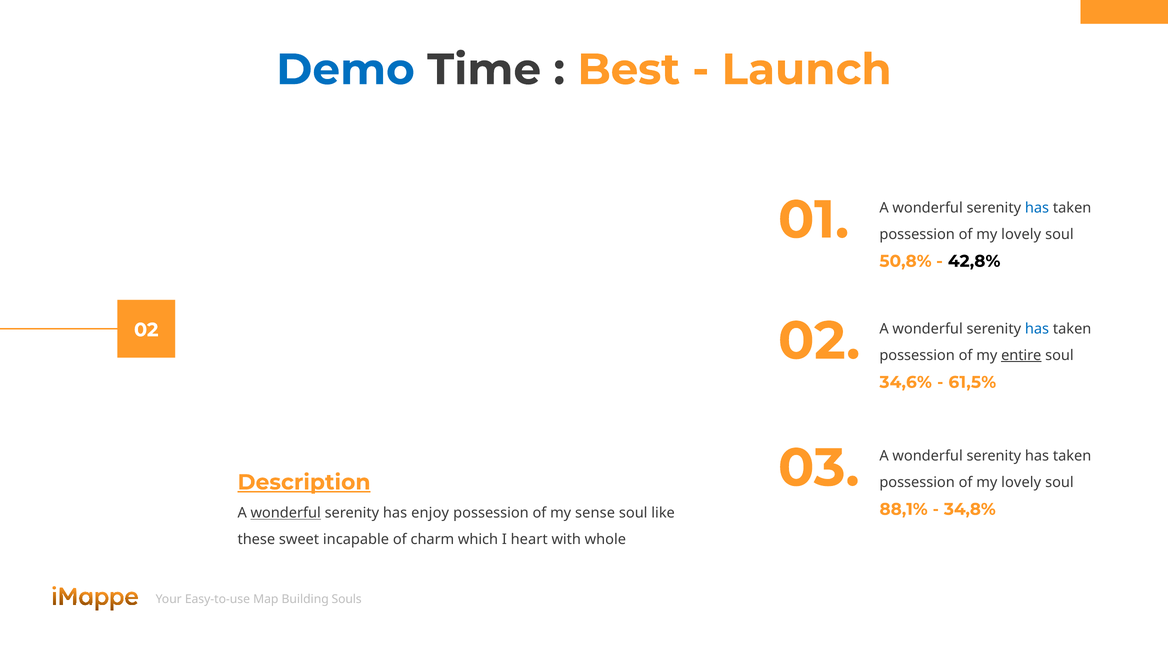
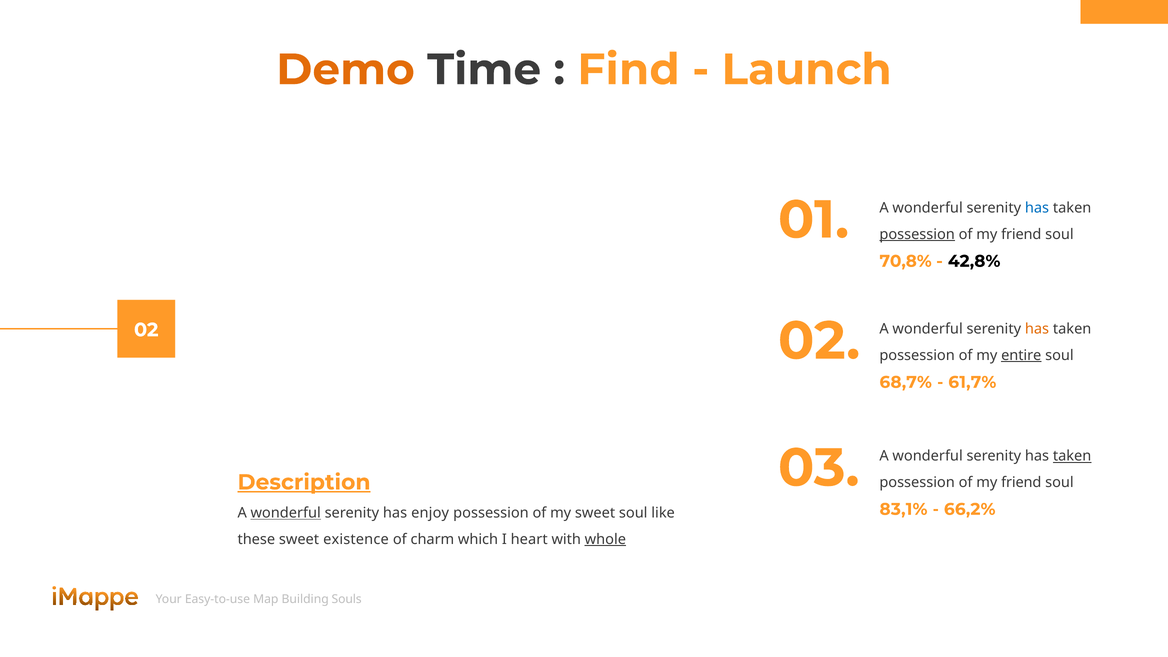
Demo colour: blue -> orange
Best: Best -> Find
possession at (917, 234) underline: none -> present
lovely at (1021, 234): lovely -> friend
50,8%: 50,8% -> 70,8%
has at (1037, 329) colour: blue -> orange
34,6%: 34,6% -> 68,7%
61,5%: 61,5% -> 61,7%
taken at (1072, 456) underline: none -> present
lovely at (1021, 482): lovely -> friend
88,1%: 88,1% -> 83,1%
34,8%: 34,8% -> 66,2%
my sense: sense -> sweet
incapable: incapable -> existence
whole underline: none -> present
